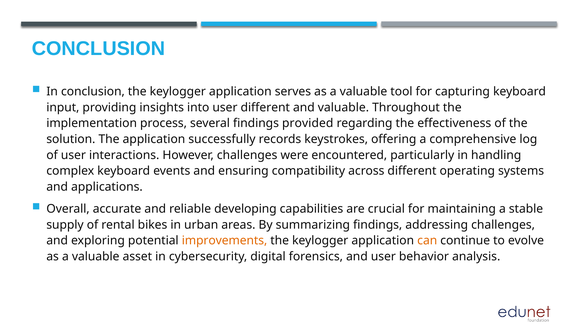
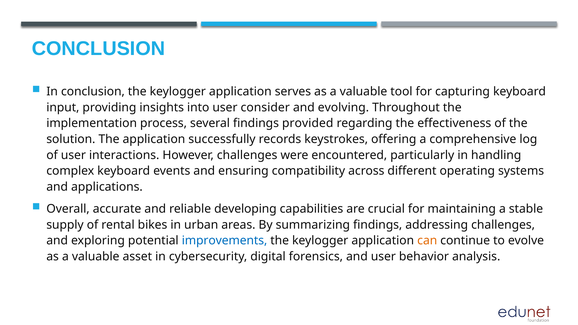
user different: different -> consider
and valuable: valuable -> evolving
improvements colour: orange -> blue
